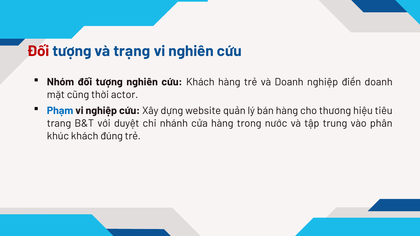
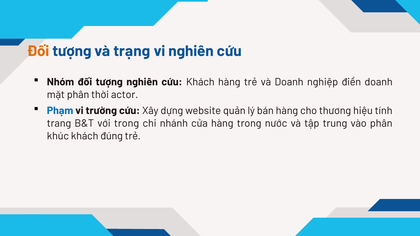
Đối at (38, 51) colour: red -> orange
mặt cũng: cũng -> phân
vi nghiệp: nghiệp -> trường
tiêu: tiêu -> tính
với duyệt: duyệt -> trong
